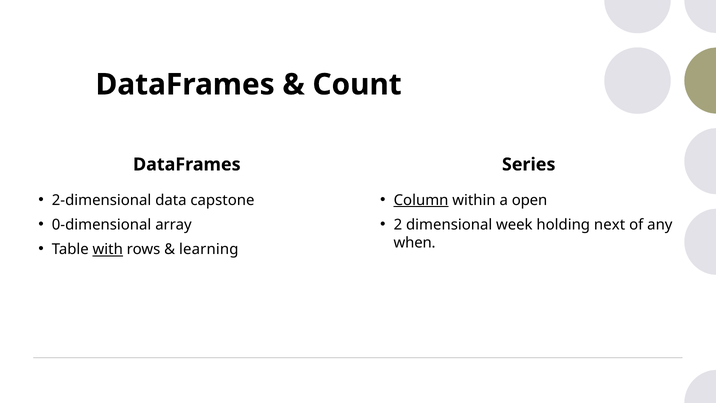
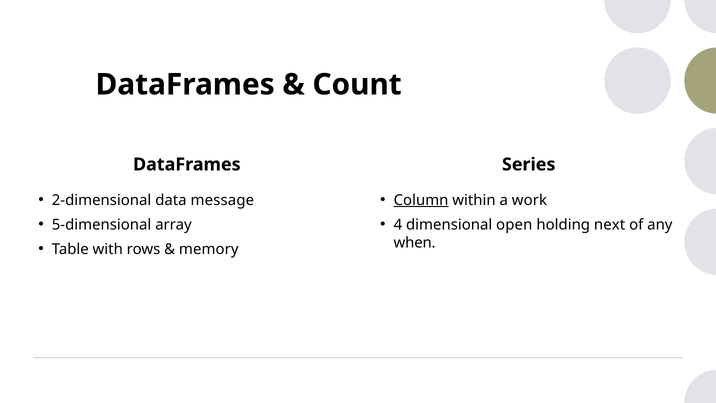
capstone: capstone -> message
open: open -> work
0-dimensional: 0-dimensional -> 5-dimensional
2: 2 -> 4
week: week -> open
with underline: present -> none
learning: learning -> memory
